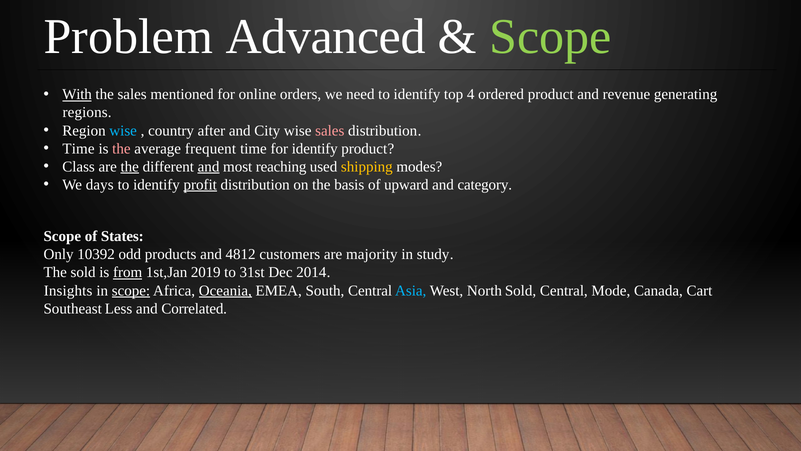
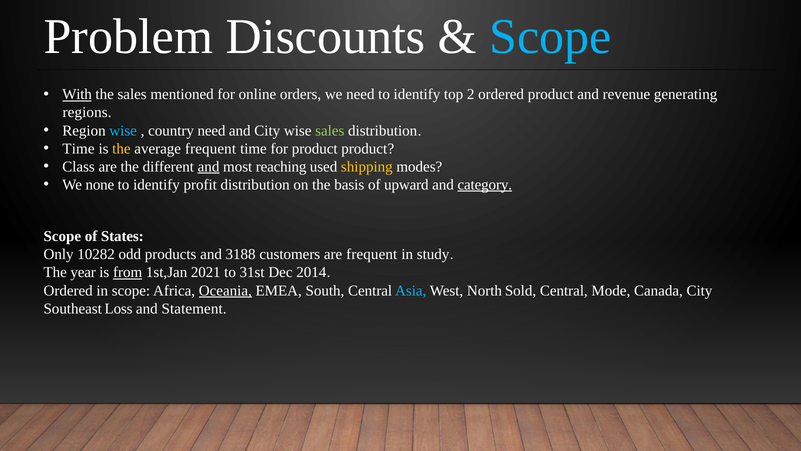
Advanced: Advanced -> Discounts
Scope at (551, 36) colour: light green -> light blue
4: 4 -> 2
country after: after -> need
sales at (330, 130) colour: pink -> light green
the at (121, 148) colour: pink -> yellow
for identify: identify -> product
the at (130, 166) underline: present -> none
days: days -> none
profit underline: present -> none
category underline: none -> present
10392: 10392 -> 10282
4812: 4812 -> 3188
are majority: majority -> frequent
The sold: sold -> year
2019: 2019 -> 2021
Insights at (68, 290): Insights -> Ordered
scope at (131, 290) underline: present -> none
Canada Cart: Cart -> City
Less: Less -> Loss
Correlated: Correlated -> Statement
